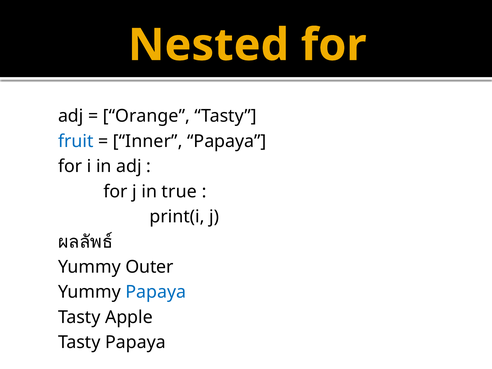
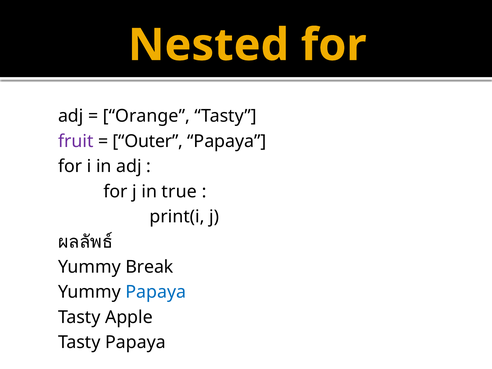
fruit colour: blue -> purple
Inner: Inner -> Outer
Outer: Outer -> Break
